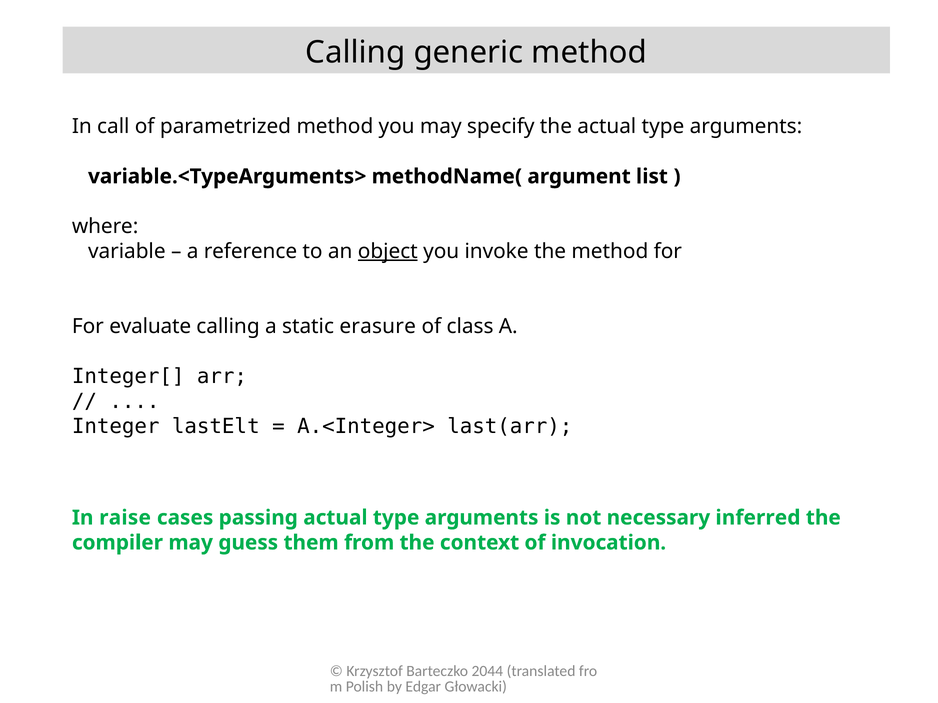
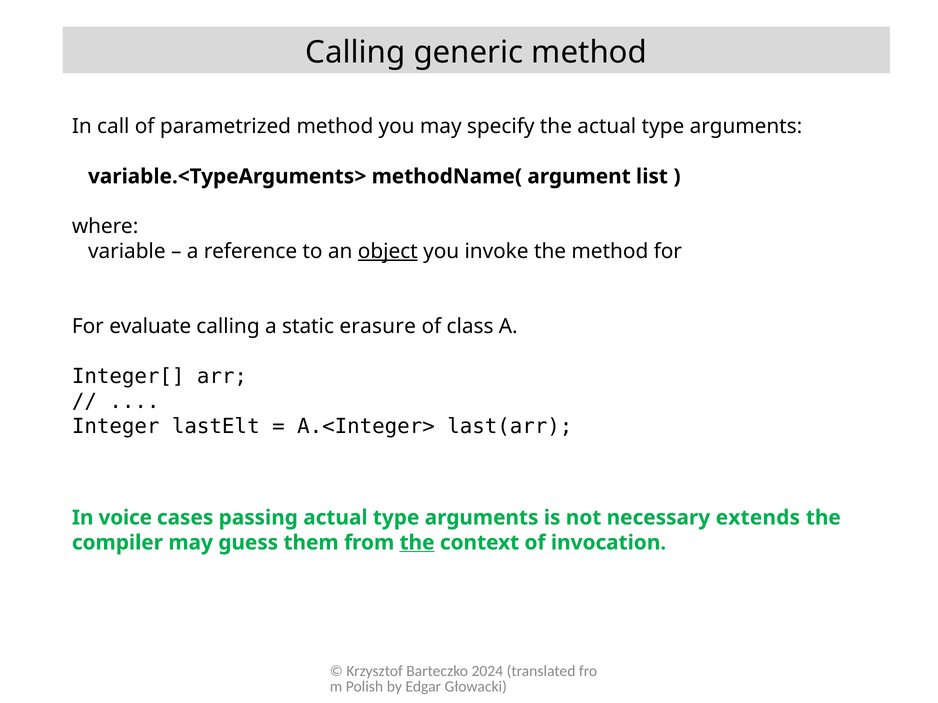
raise: raise -> voice
inferred: inferred -> extends
the at (417, 543) underline: none -> present
2044: 2044 -> 2024
